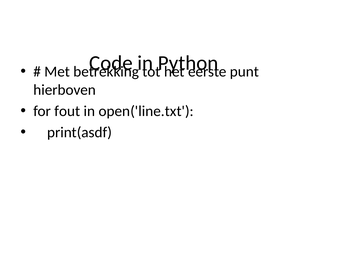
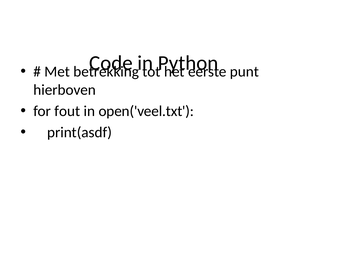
open('line.txt: open('line.txt -> open('veel.txt
